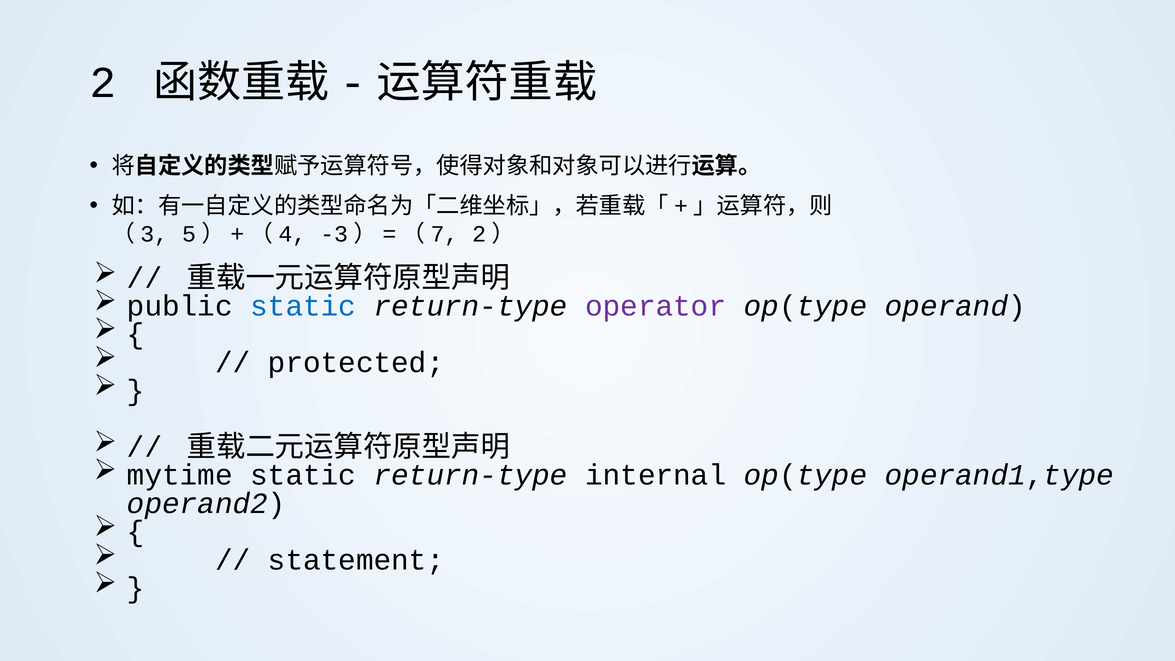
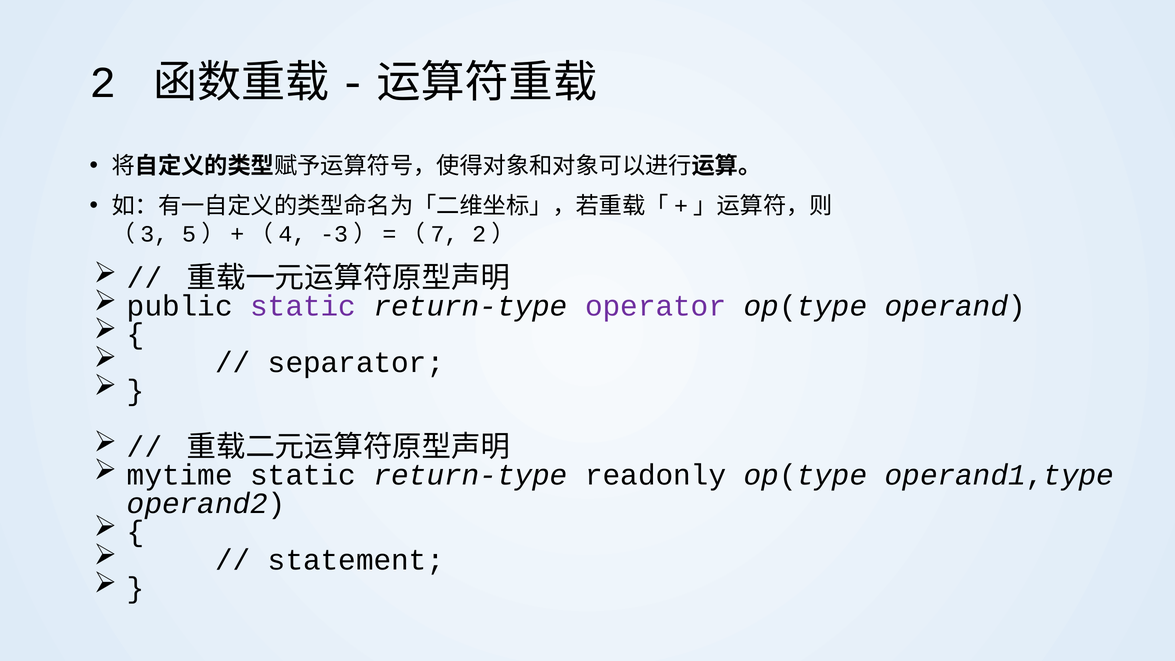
static at (303, 306) colour: blue -> purple
protected: protected -> separator
internal: internal -> readonly
